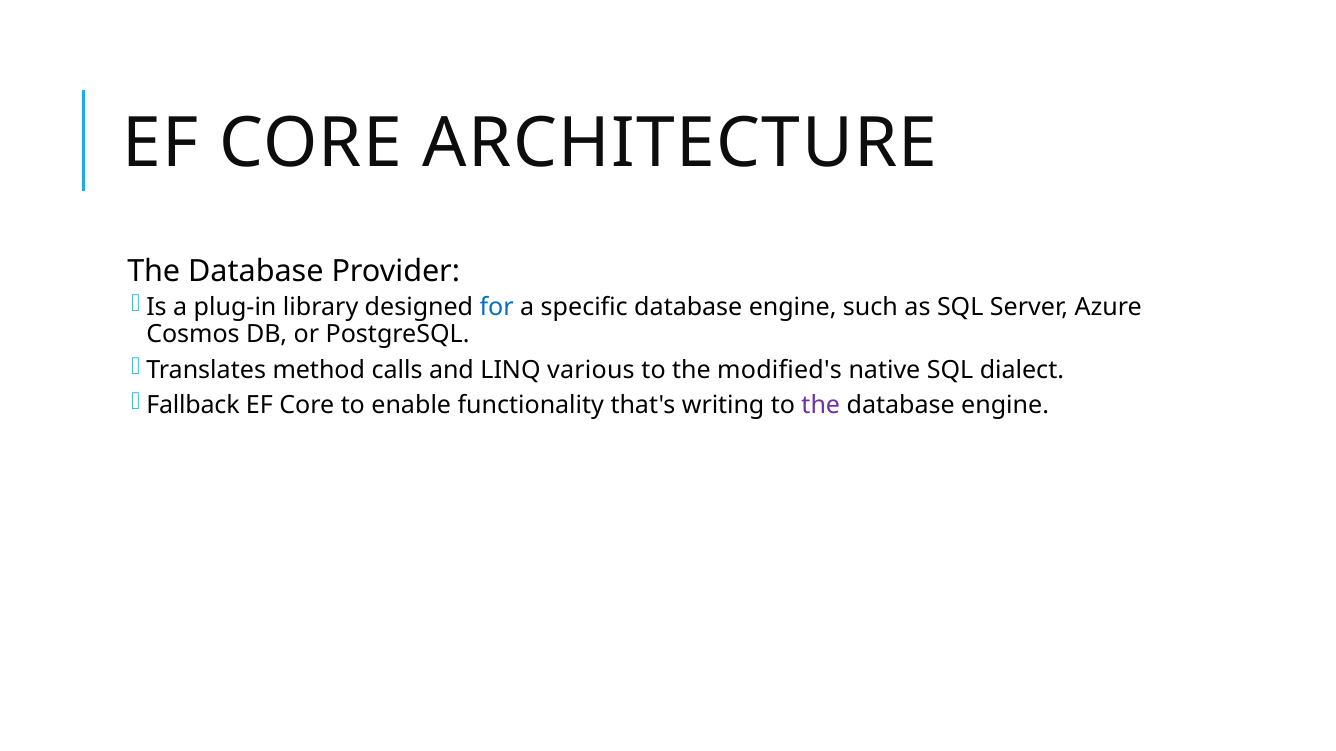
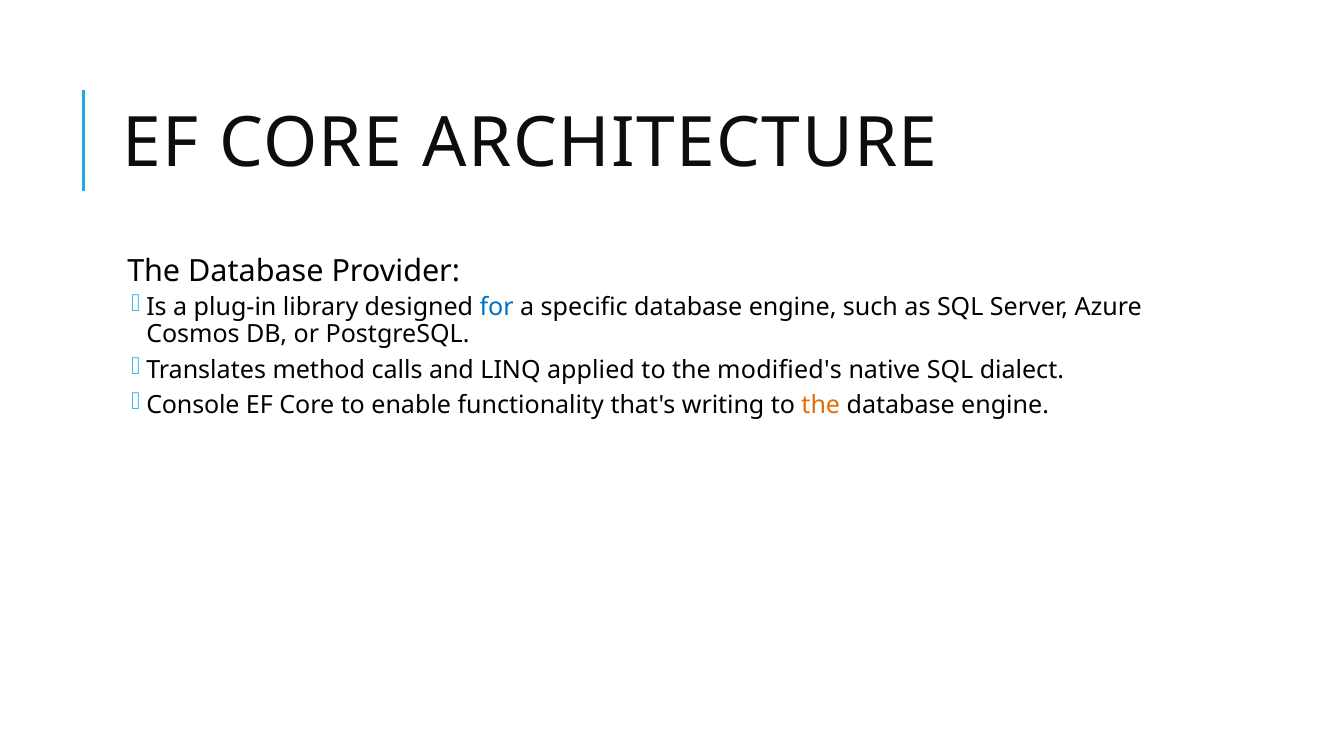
various: various -> applied
Fallback: Fallback -> Console
the at (821, 405) colour: purple -> orange
